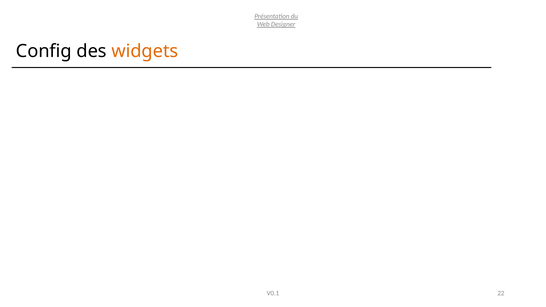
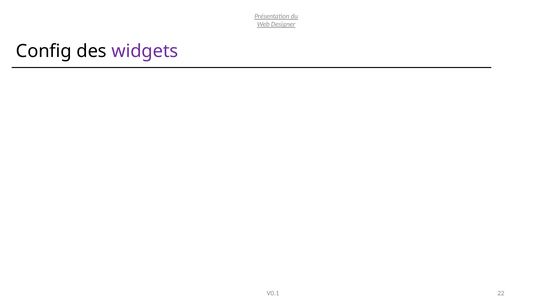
widgets colour: orange -> purple
